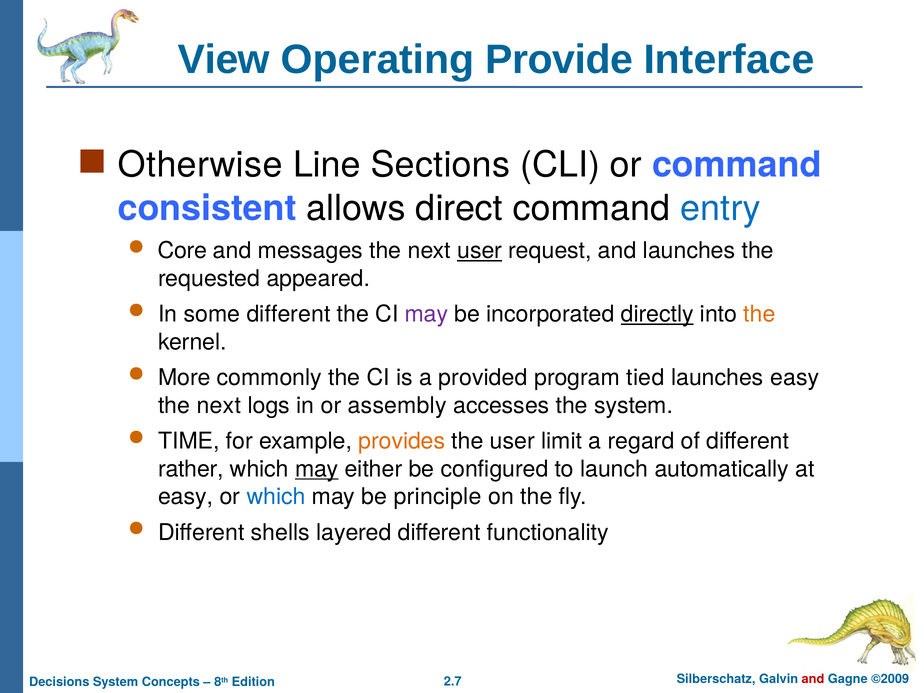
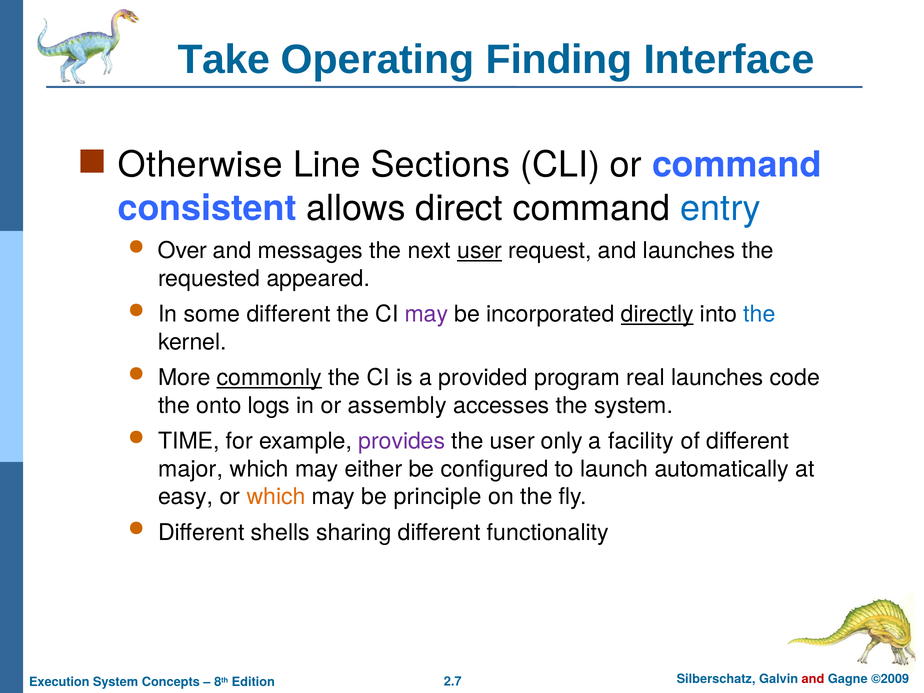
View: View -> Take
Provide: Provide -> Finding
Core: Core -> Over
the at (759, 314) colour: orange -> blue
commonly underline: none -> present
tied: tied -> real
launches easy: easy -> code
next at (219, 406): next -> onto
provides colour: orange -> purple
limit: limit -> only
regard: regard -> facility
rather: rather -> major
may at (317, 469) underline: present -> none
which at (276, 497) colour: blue -> orange
layered: layered -> sharing
Decisions: Decisions -> Execution
